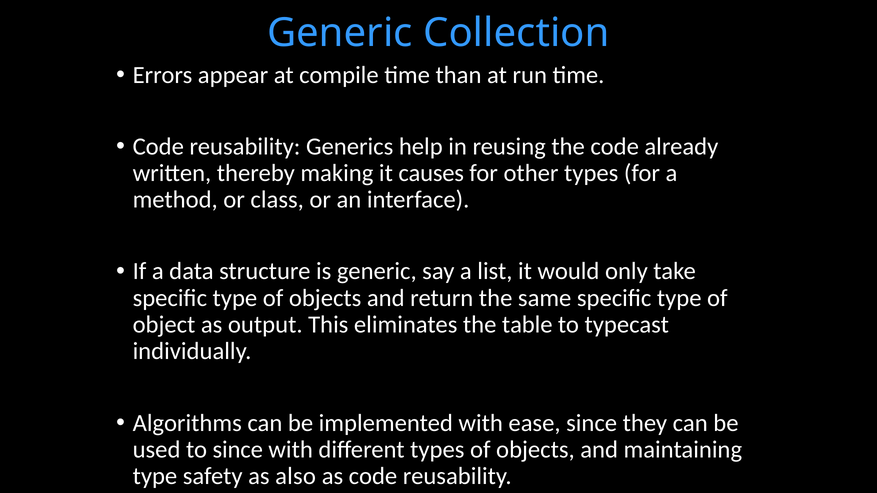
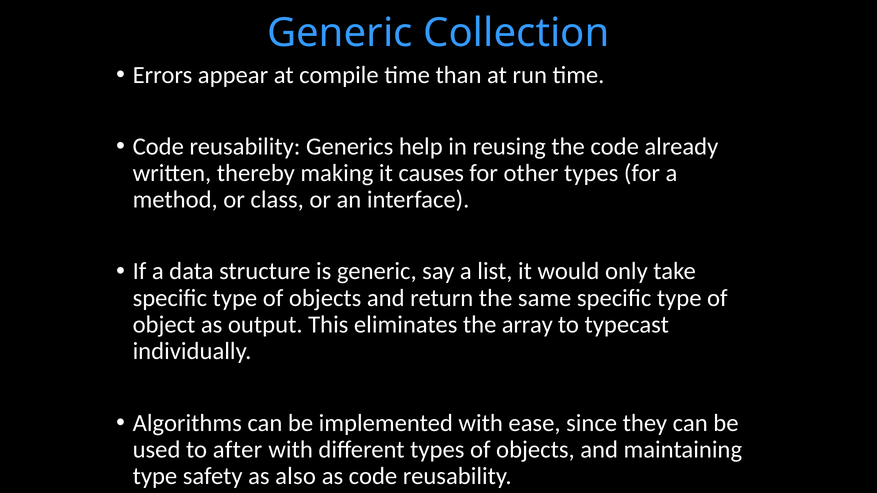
table: table -> array
to since: since -> after
